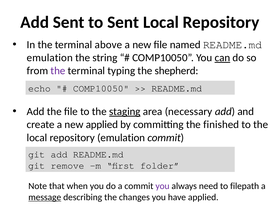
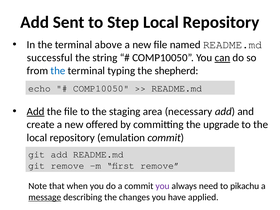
to Sent: Sent -> Step
emulation at (50, 58): emulation -> successful
the at (58, 71) colour: purple -> blue
Add at (36, 112) underline: none -> present
staging underline: present -> none
new applied: applied -> offered
finished: finished -> upgrade
first folder: folder -> remove
filepath: filepath -> pikachu
